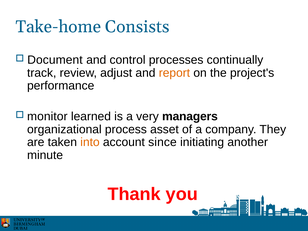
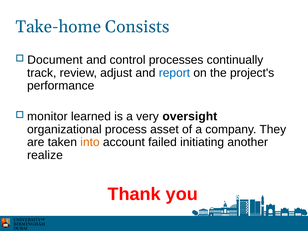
report colour: orange -> blue
managers: managers -> oversight
since: since -> failed
minute: minute -> realize
